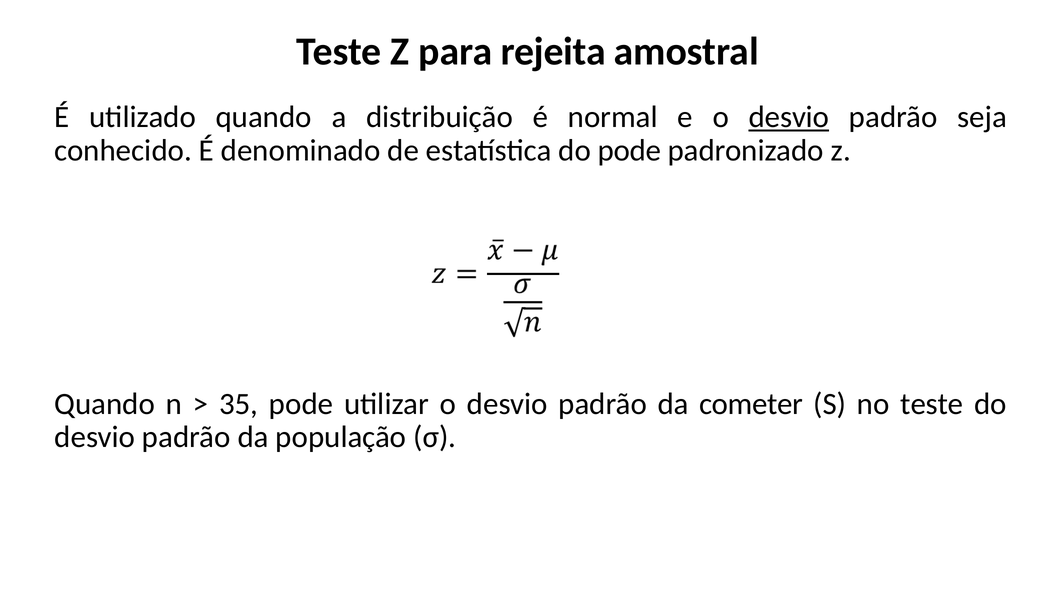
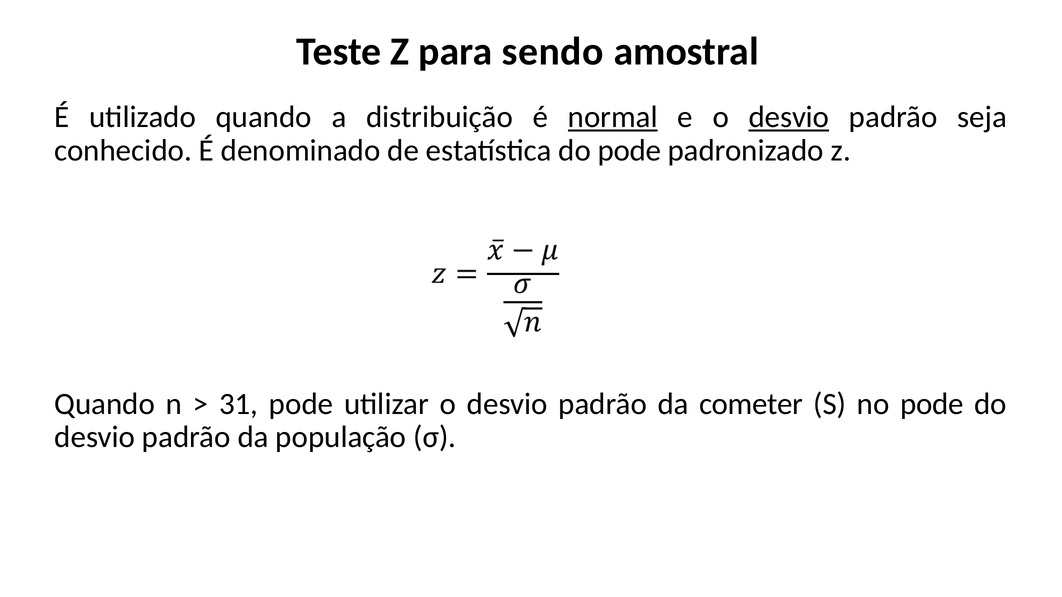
rejeita: rejeita -> sendo
normal underline: none -> present
35: 35 -> 31
no teste: teste -> pode
